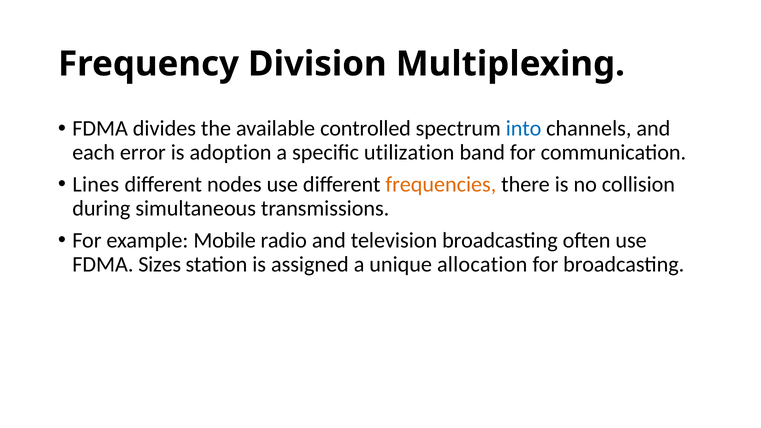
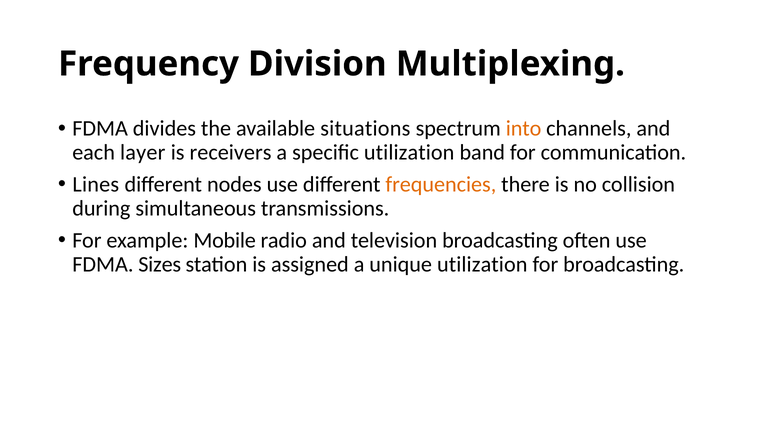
controlled: controlled -> situations
into colour: blue -> orange
error: error -> layer
adoption: adoption -> receivers
unique allocation: allocation -> utilization
